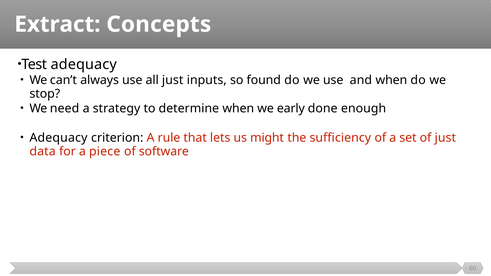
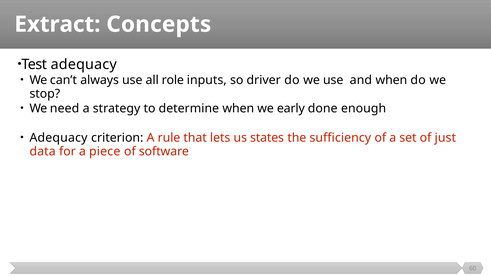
all just: just -> role
found: found -> driver
might: might -> states
